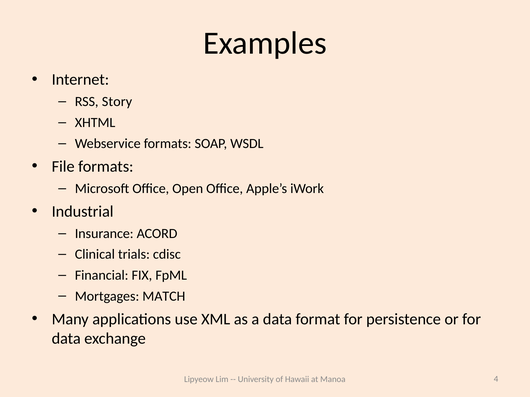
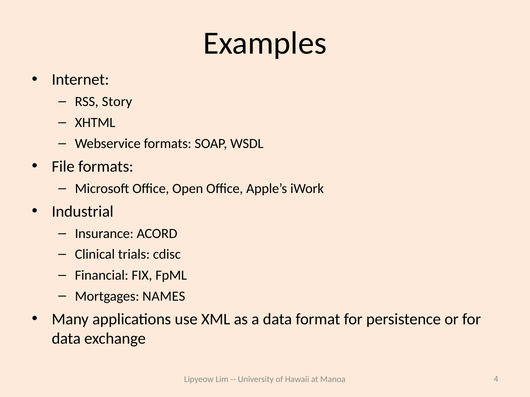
MATCH: MATCH -> NAMES
